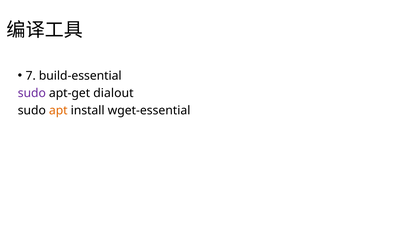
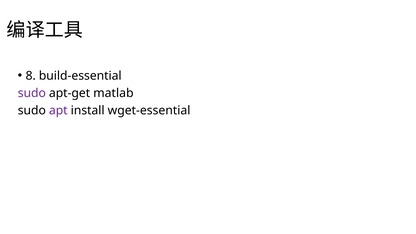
7: 7 -> 8
dialout: dialout -> matlab
apt colour: orange -> purple
